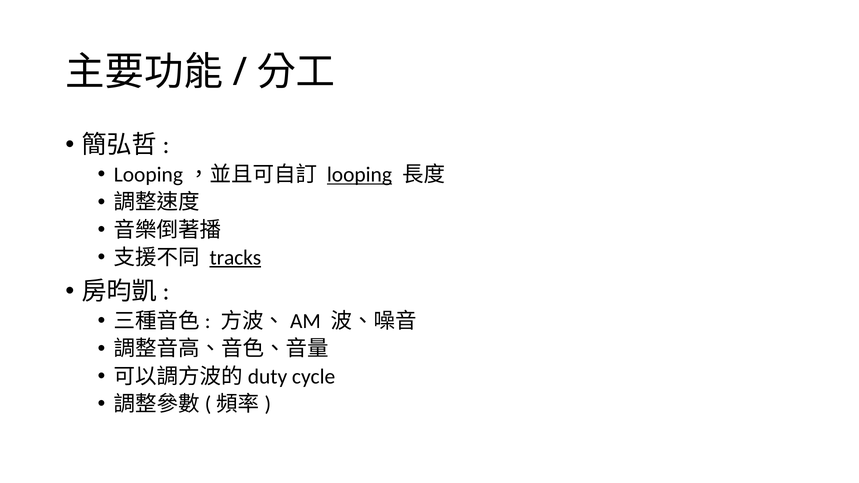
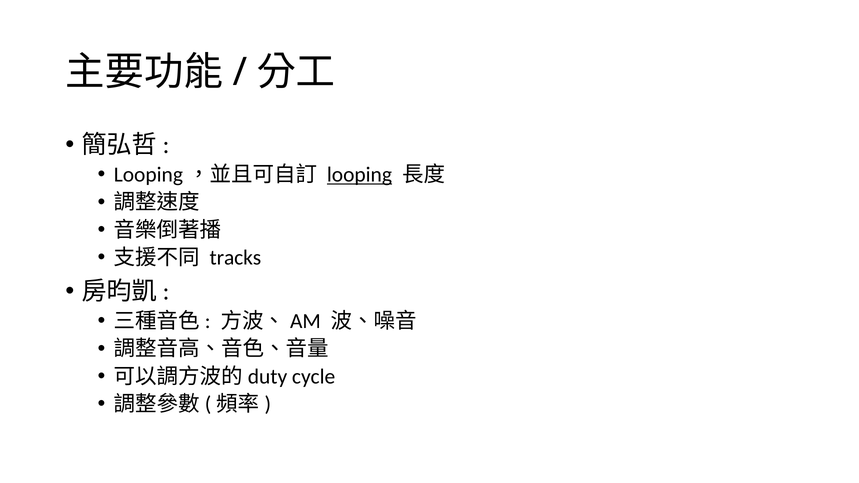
tracks underline: present -> none
